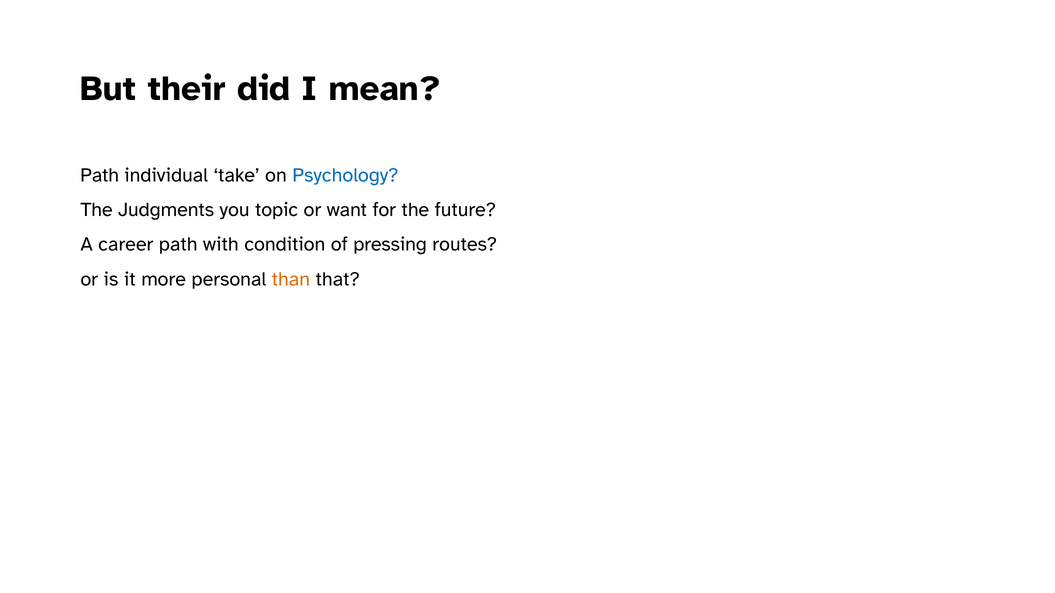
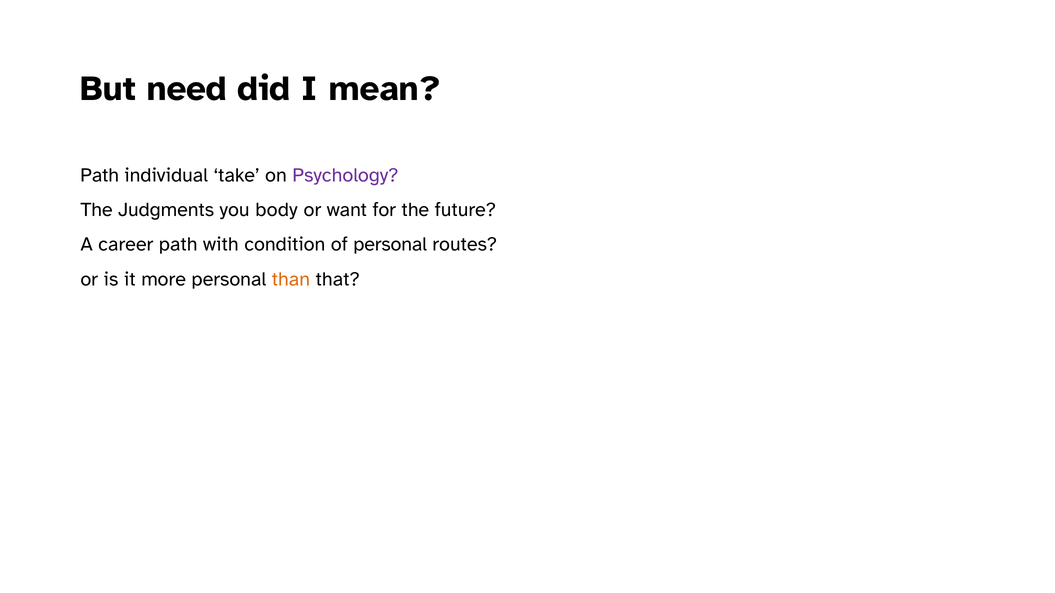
their: their -> need
Psychology colour: blue -> purple
topic: topic -> body
of pressing: pressing -> personal
